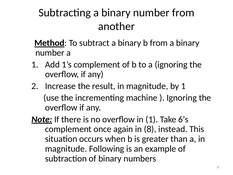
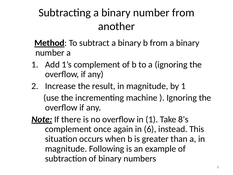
6’s: 6’s -> 8’s
in 8: 8 -> 6
